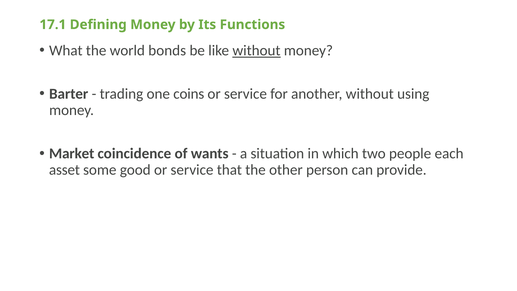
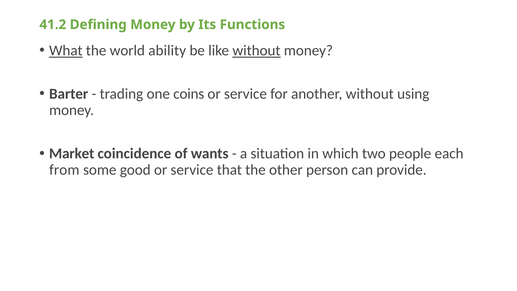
17.1: 17.1 -> 41.2
What underline: none -> present
bonds: bonds -> ability
asset: asset -> from
